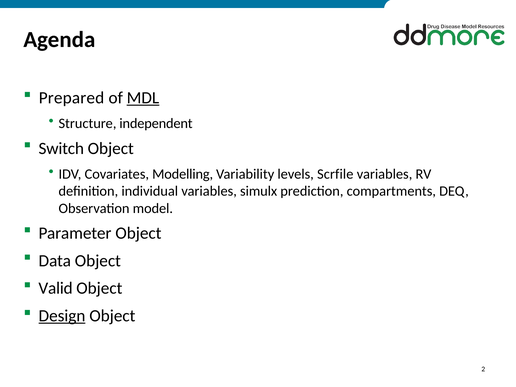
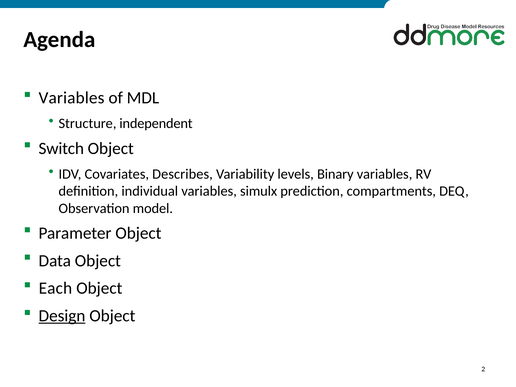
Prepared at (71, 98): Prepared -> Variables
MDL underline: present -> none
Modelling: Modelling -> Describes
Scrfile: Scrfile -> Binary
Valid: Valid -> Each
